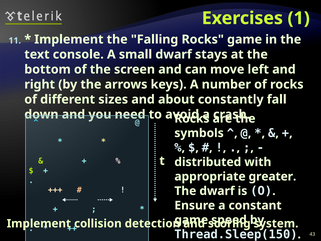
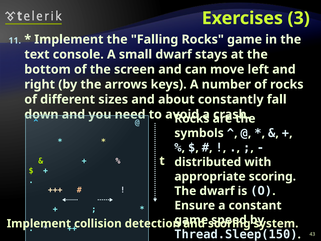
1: 1 -> 3
appropriate greater: greater -> scoring
